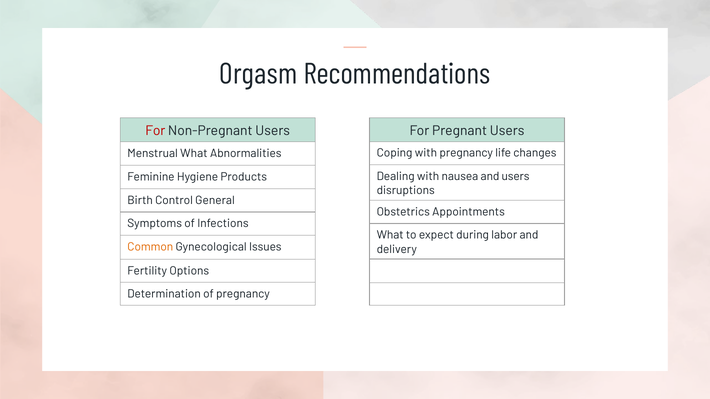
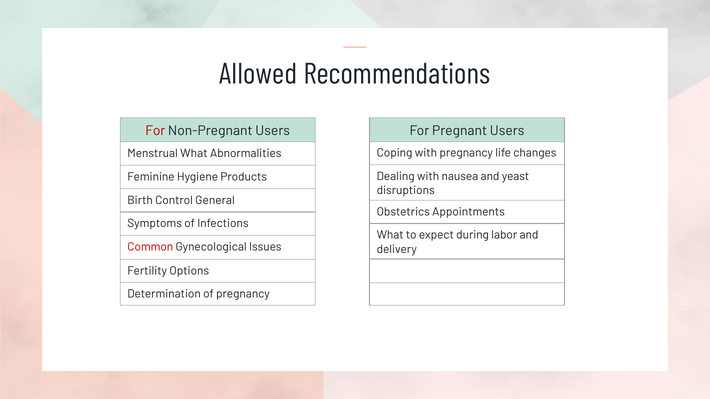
Orgasm: Orgasm -> Allowed
and users: users -> yeast
Common colour: orange -> red
